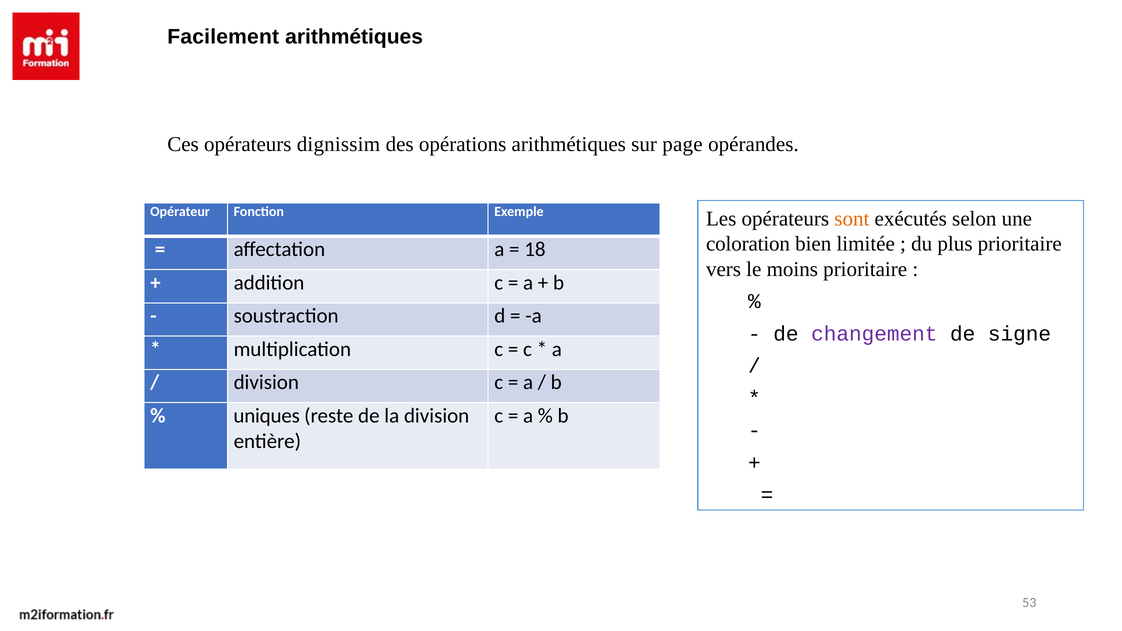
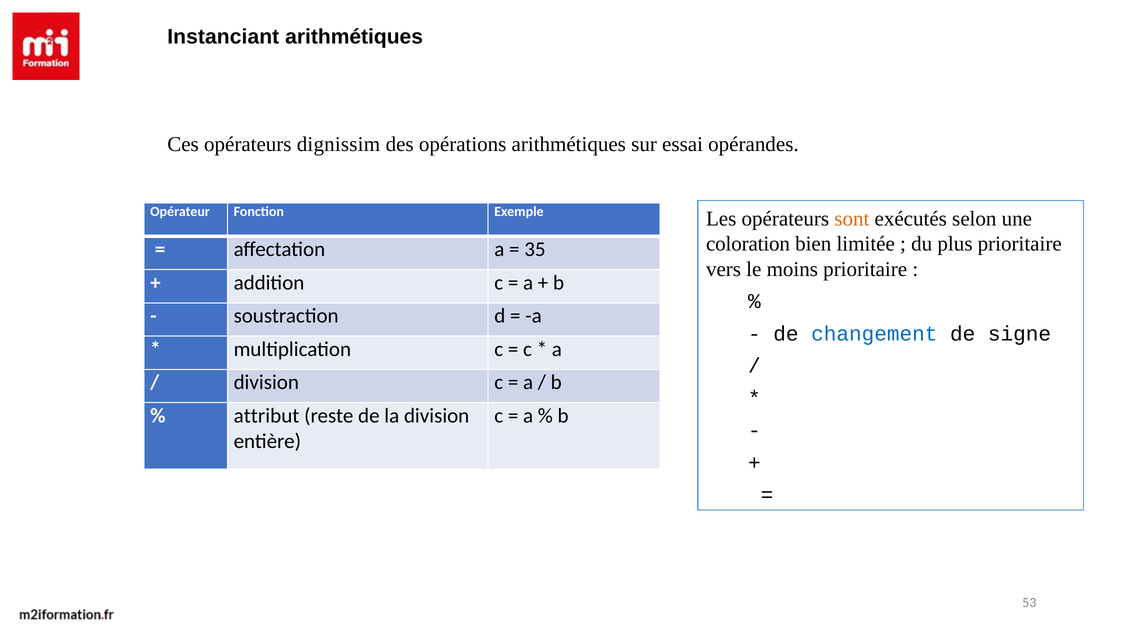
Facilement: Facilement -> Instanciant
page: page -> essai
18: 18 -> 35
changement colour: purple -> blue
uniques: uniques -> attribut
